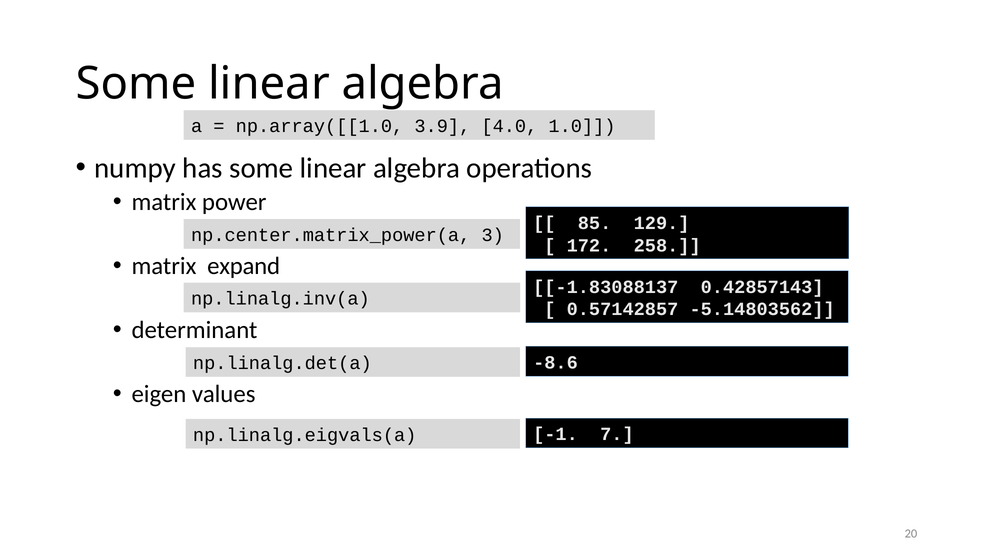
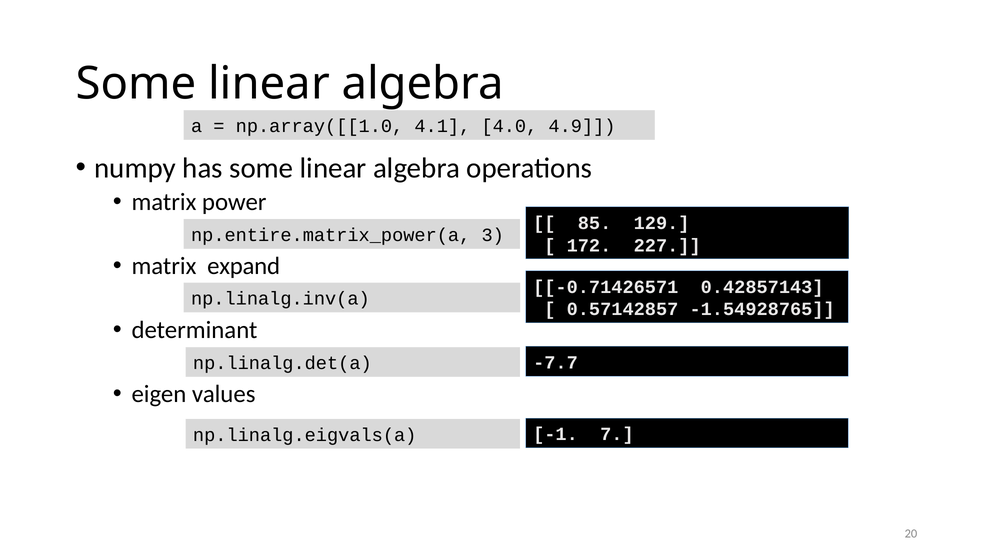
3.9: 3.9 -> 4.1
1.0: 1.0 -> 4.9
np.center.matrix_power(a: np.center.matrix_power(a -> np.entire.matrix_power(a
258: 258 -> 227
-1.83088137: -1.83088137 -> -0.71426571
-5.14803562: -5.14803562 -> -1.54928765
-8.6: -8.6 -> -7.7
